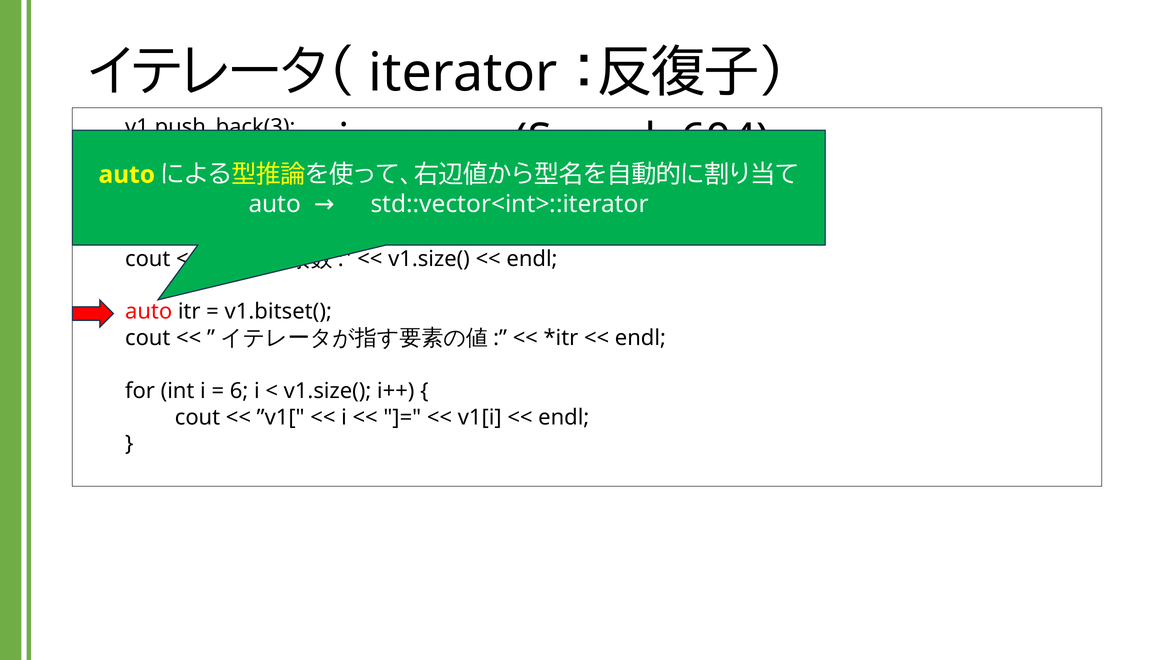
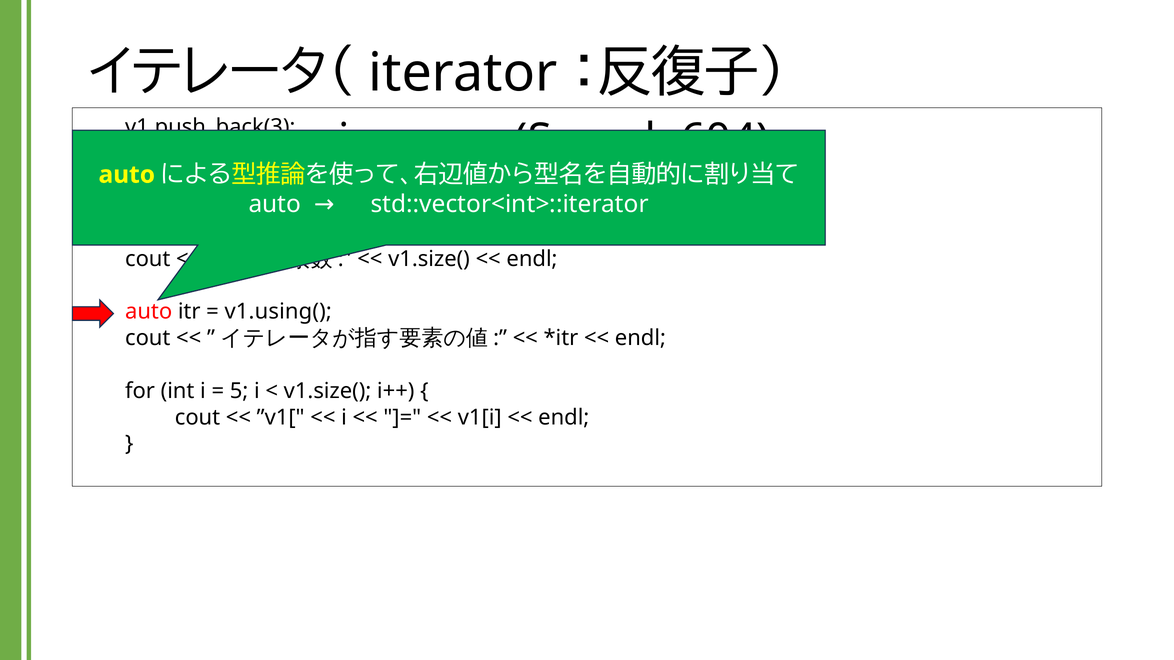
v1.bitset(: v1.bitset( -> v1.using(
6: 6 -> 5
